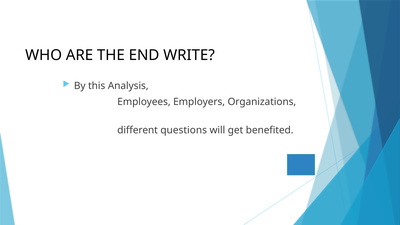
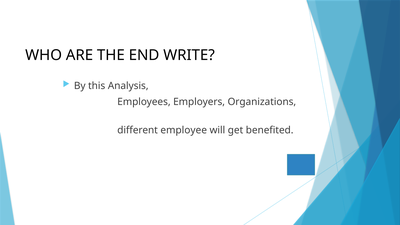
questions: questions -> employee
